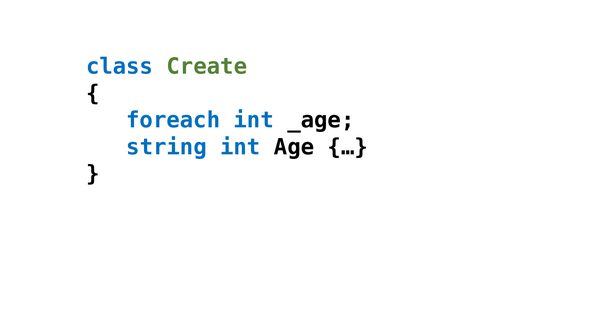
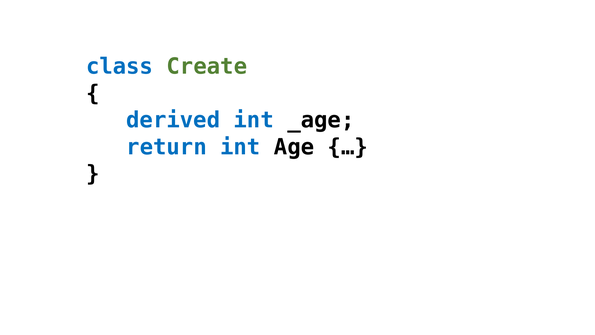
foreach: foreach -> derived
string: string -> return
